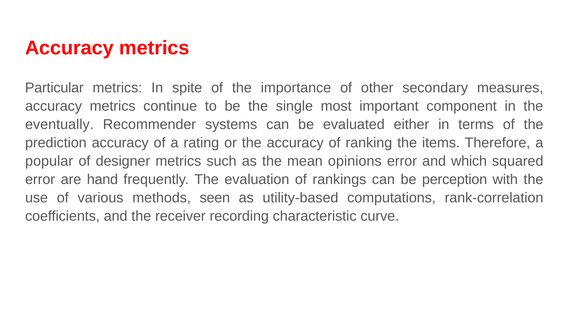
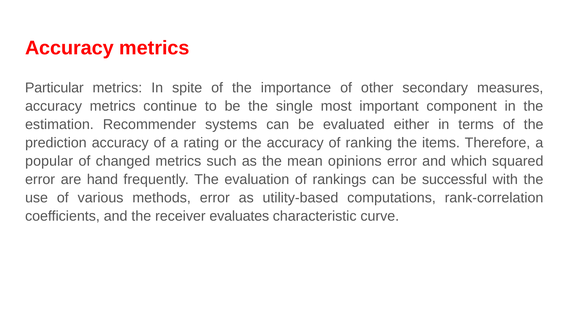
eventually: eventually -> estimation
designer: designer -> changed
perception: perception -> successful
methods seen: seen -> error
recording: recording -> evaluates
